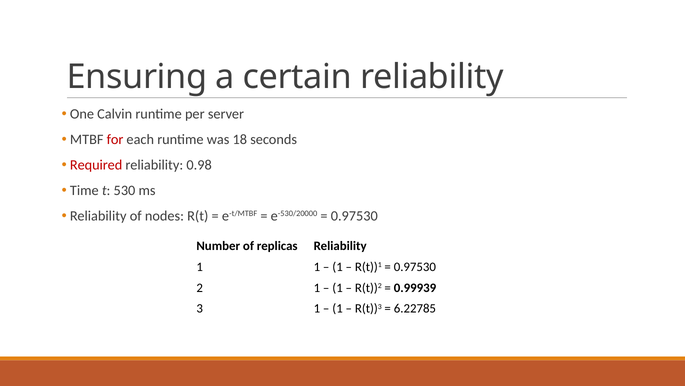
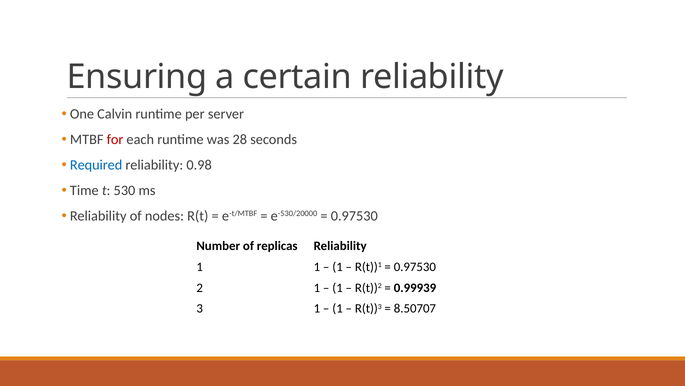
18: 18 -> 28
Required colour: red -> blue
6.22785: 6.22785 -> 8.50707
